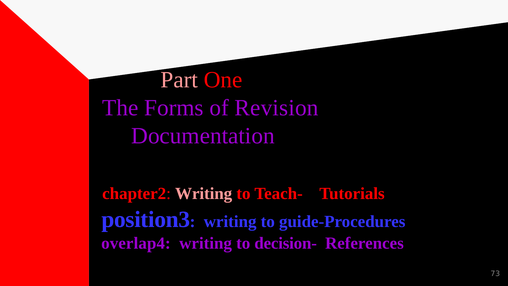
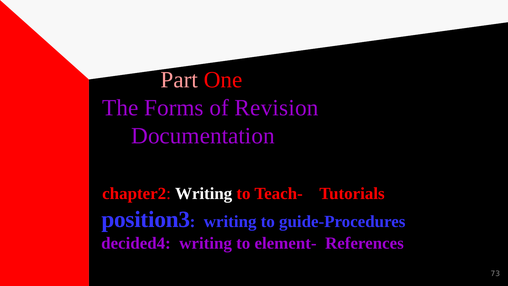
Writing at (204, 194) colour: pink -> white
overlap4: overlap4 -> decided4
decision-: decision- -> element-
